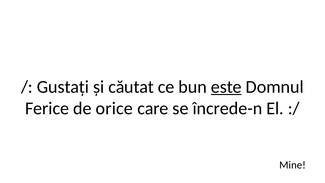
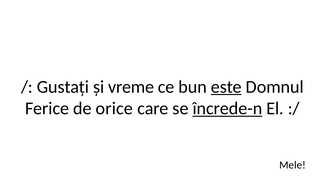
căutat: căutat -> vreme
încrede-n underline: none -> present
Mine: Mine -> Mele
